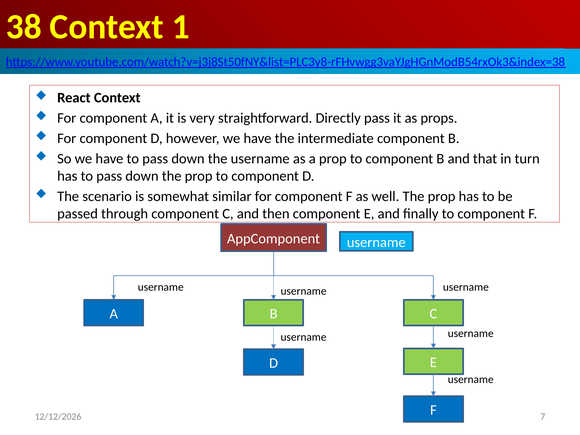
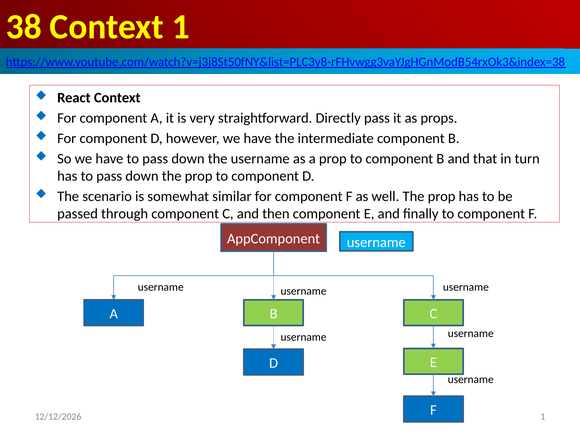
7 at (543, 417): 7 -> 1
